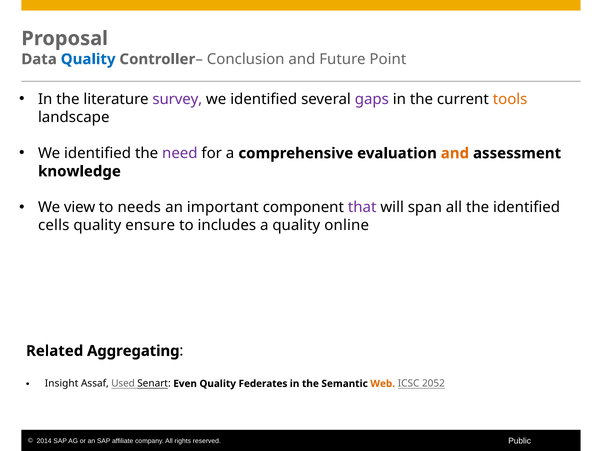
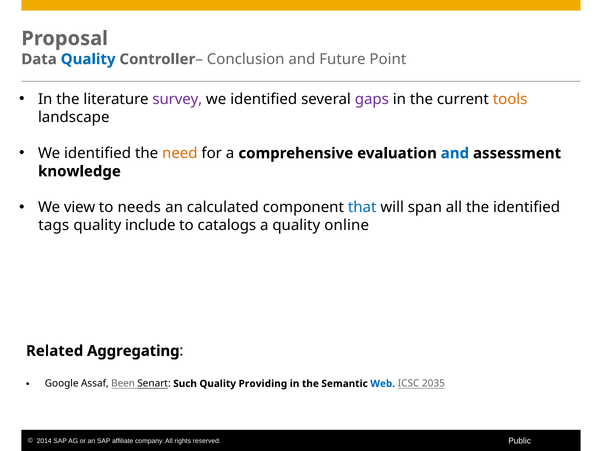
need colour: purple -> orange
and at (455, 153) colour: orange -> blue
important: important -> calculated
that colour: purple -> blue
cells: cells -> tags
ensure: ensure -> include
includes: includes -> catalogs
Insight: Insight -> Google
Used: Used -> Been
Even: Even -> Such
Federates: Federates -> Providing
Web colour: orange -> blue
2052: 2052 -> 2035
